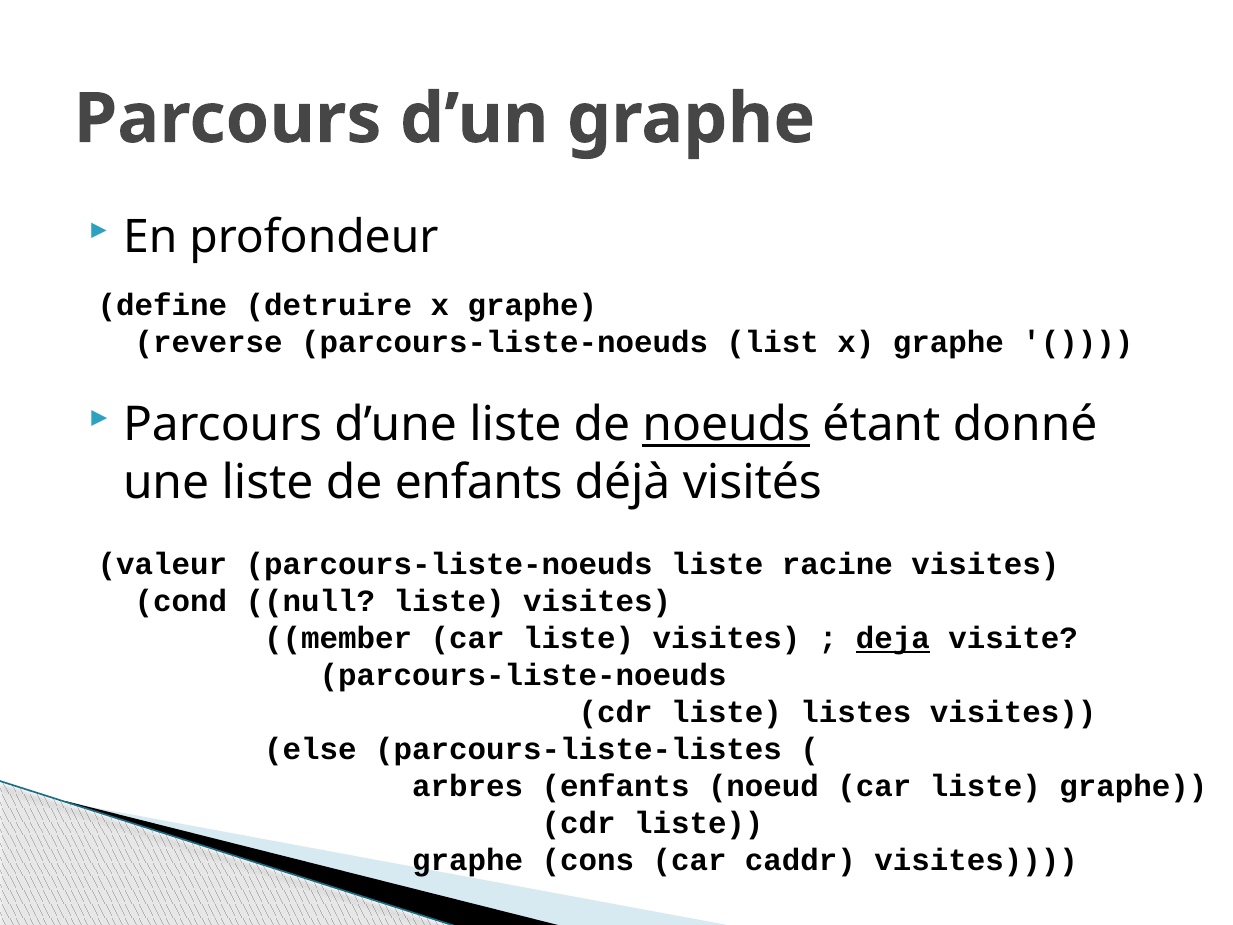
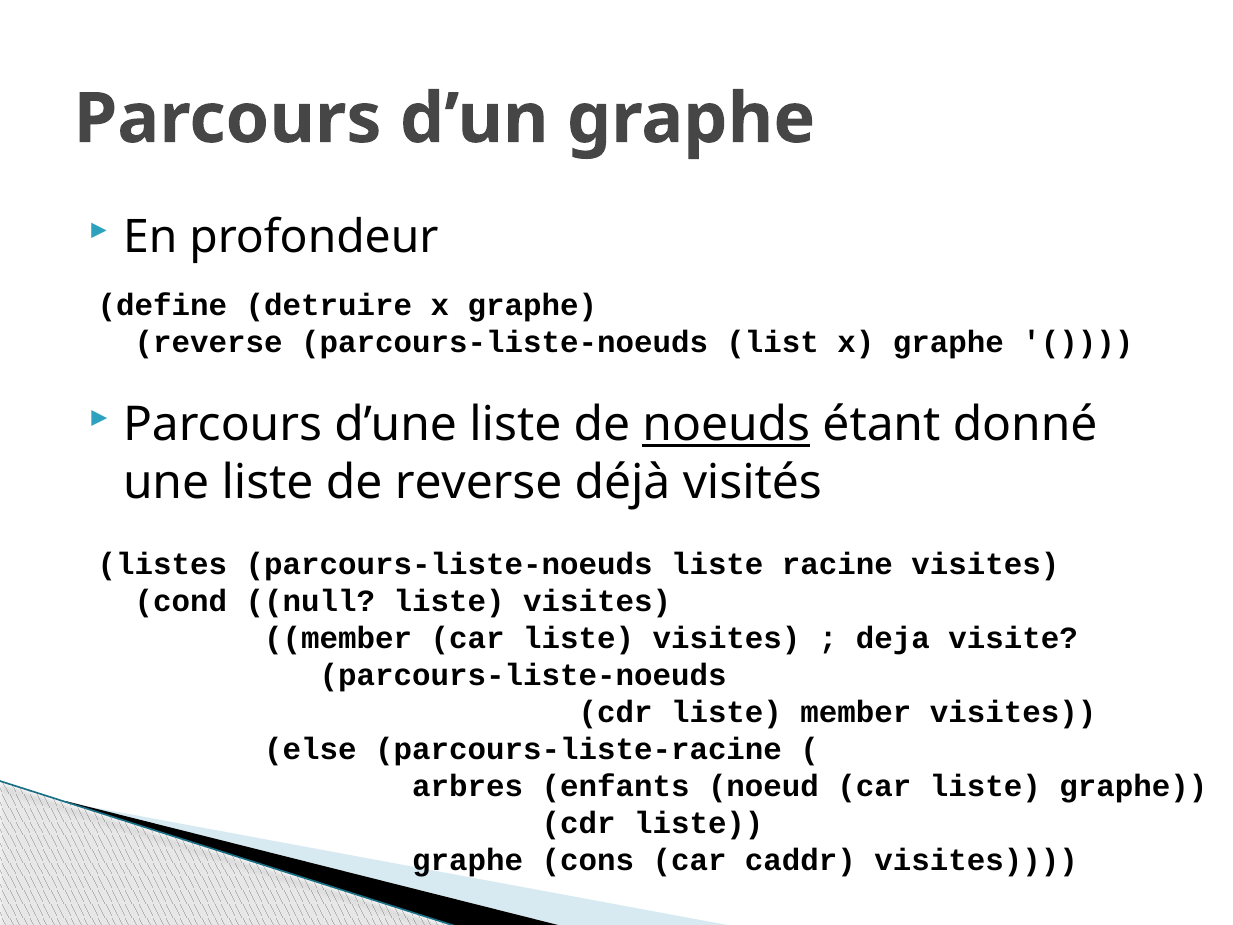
de enfants: enfants -> reverse
valeur: valeur -> listes
deja underline: present -> none
liste listes: listes -> member
parcours-liste-listes: parcours-liste-listes -> parcours-liste-racine
